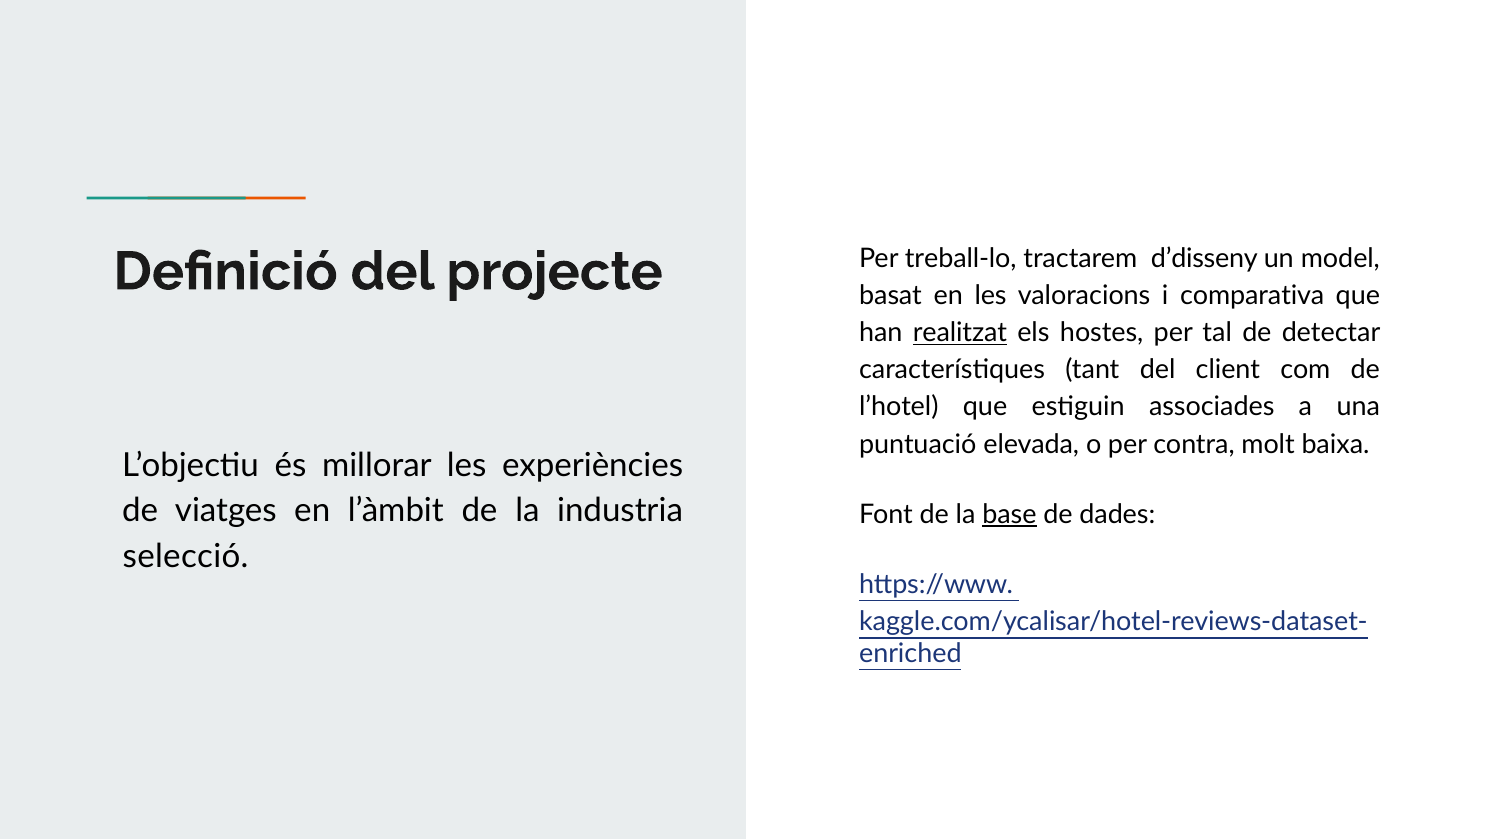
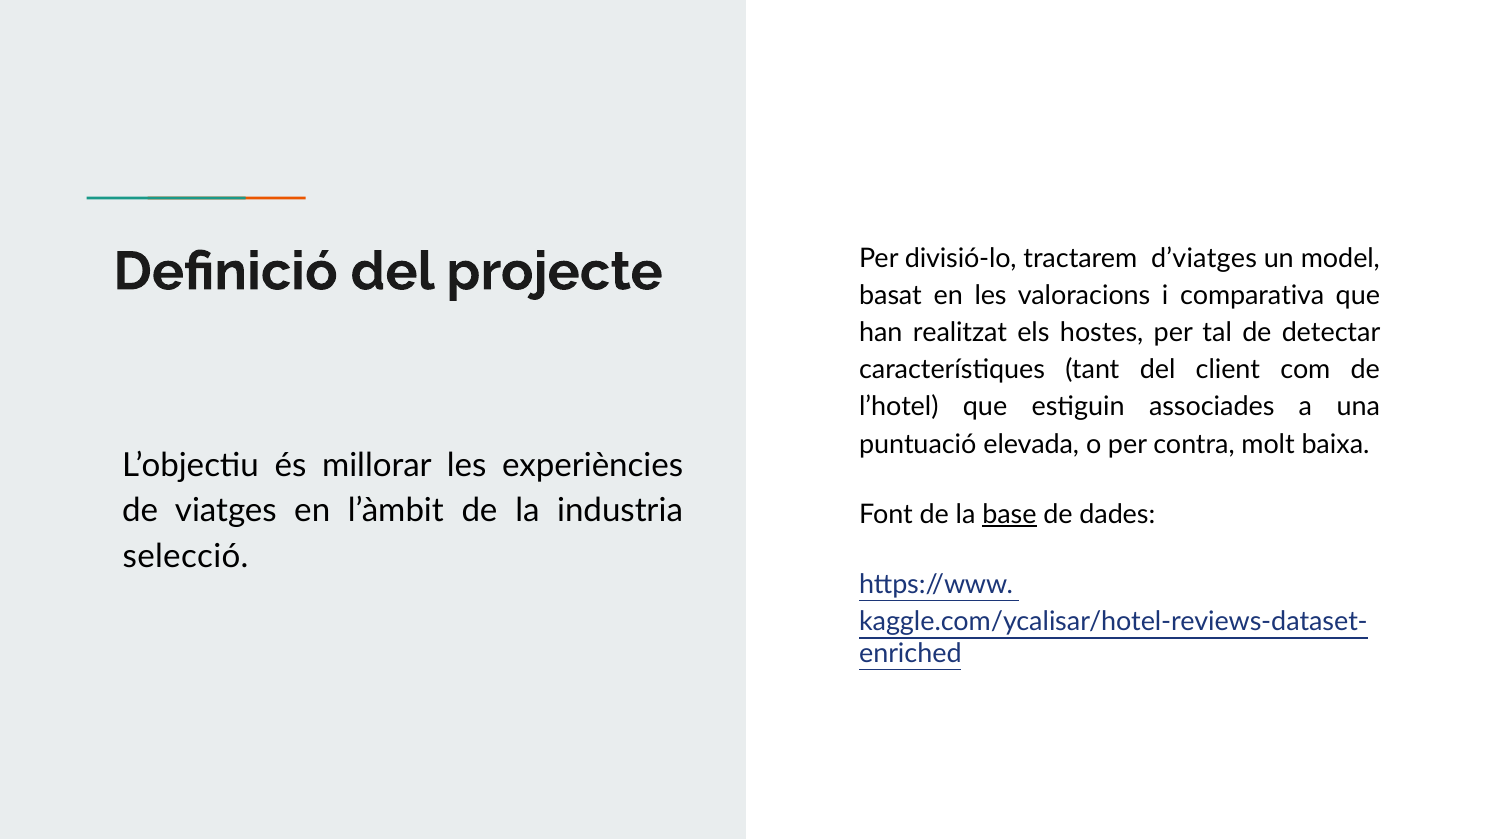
treball-lo: treball-lo -> divisió-lo
d’disseny: d’disseny -> d’viatges
realitzat underline: present -> none
